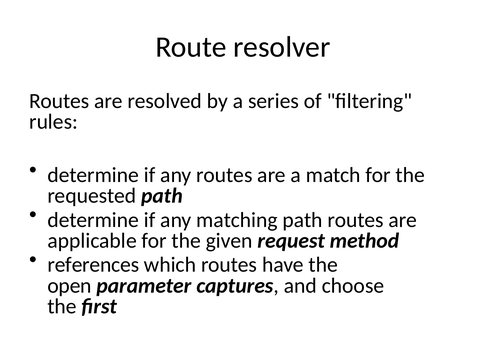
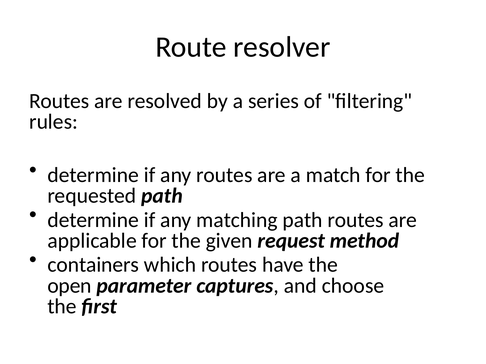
references: references -> containers
